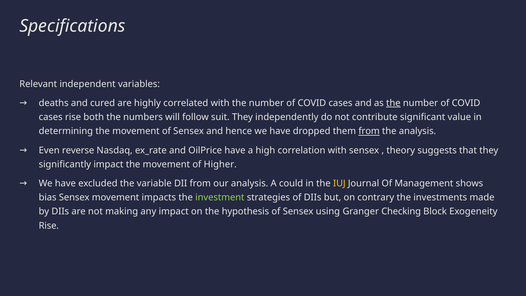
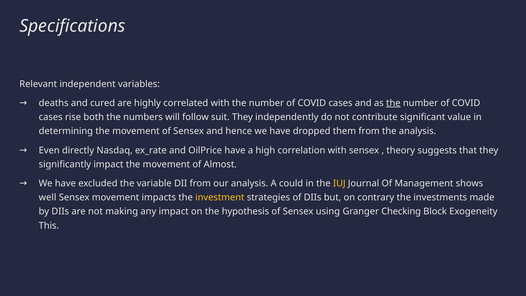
from at (369, 131) underline: present -> none
reverse: reverse -> directly
Higher: Higher -> Almost
bias: bias -> well
investment colour: light green -> yellow
Rise at (49, 226): Rise -> This
